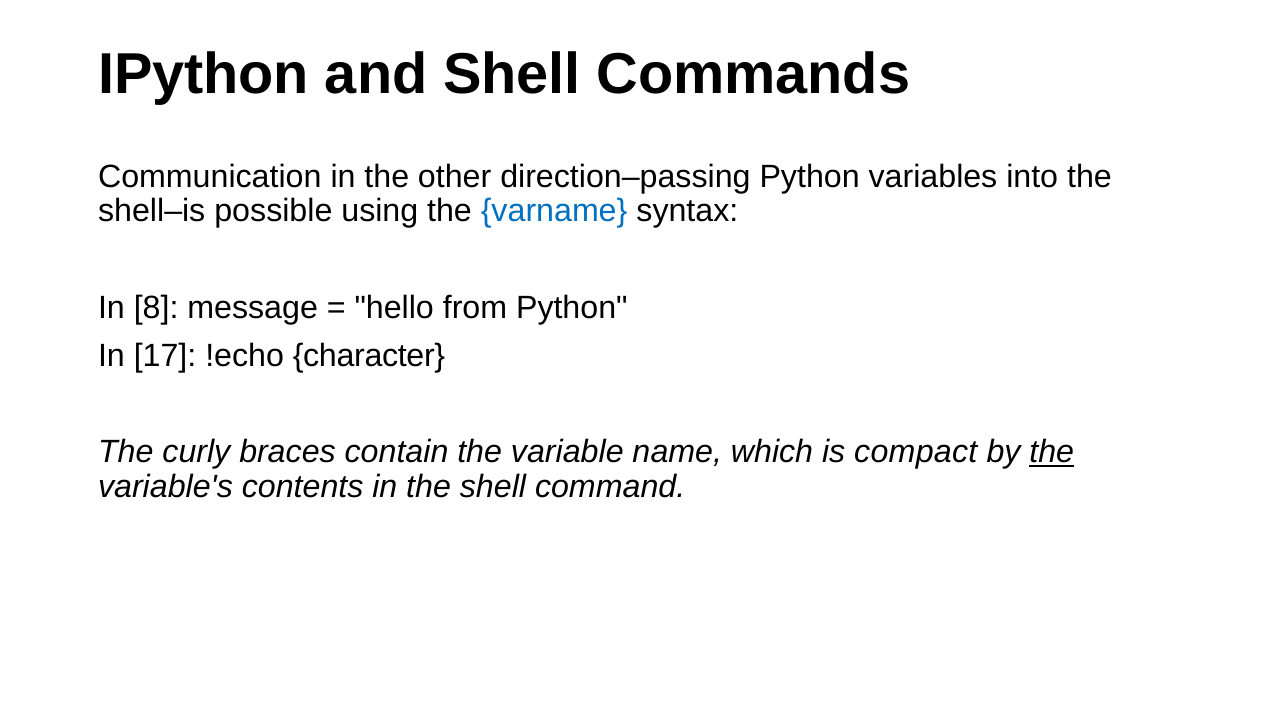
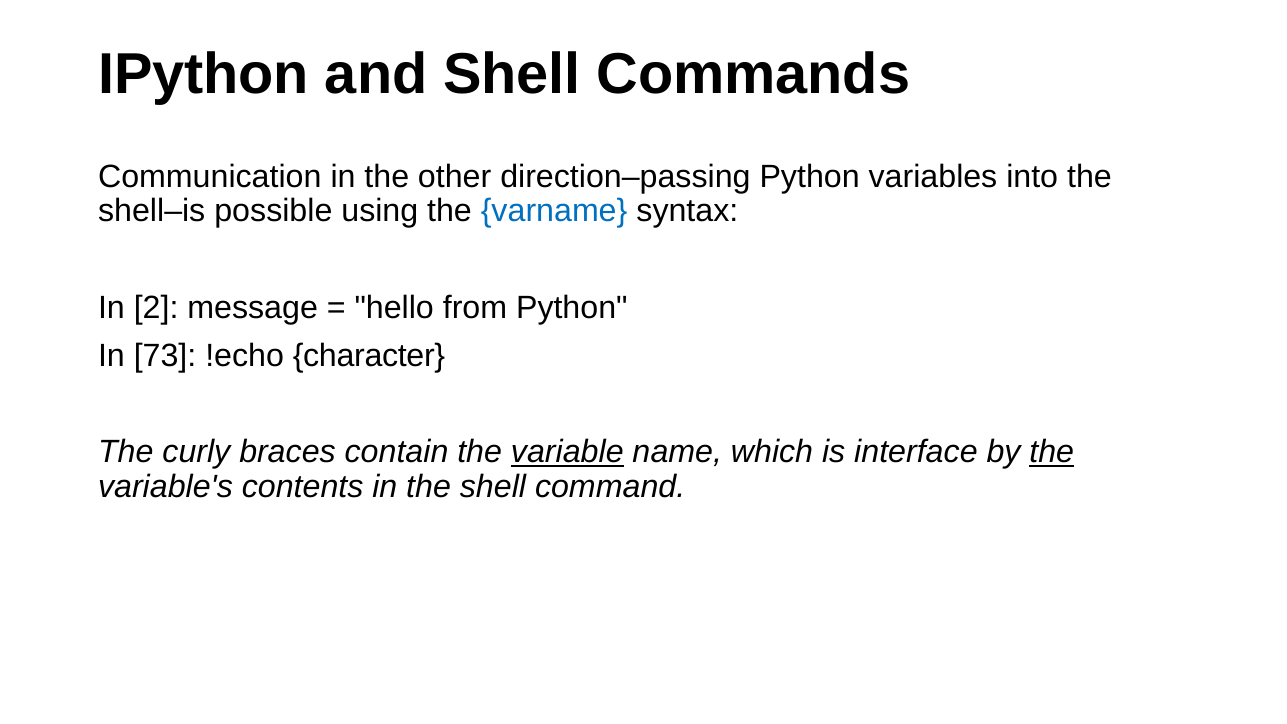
8: 8 -> 2
17: 17 -> 73
variable underline: none -> present
compact: compact -> interface
